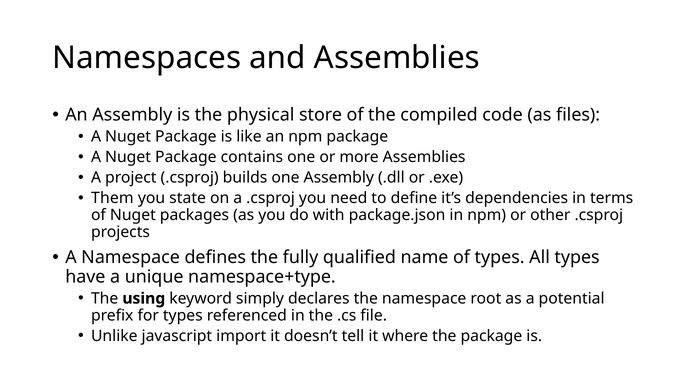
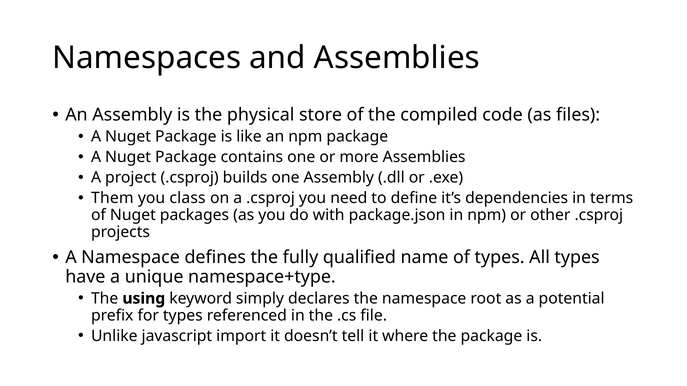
state: state -> class
